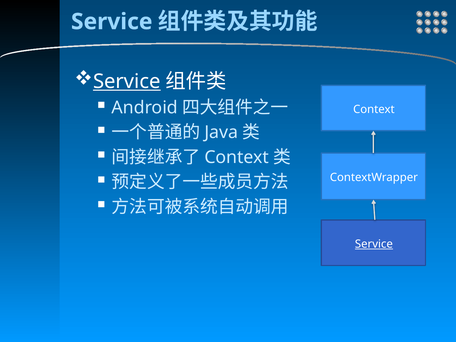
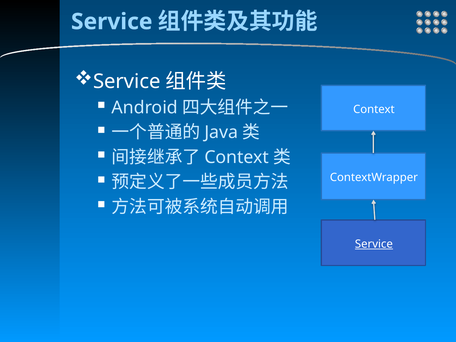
Service at (127, 81) underline: present -> none
